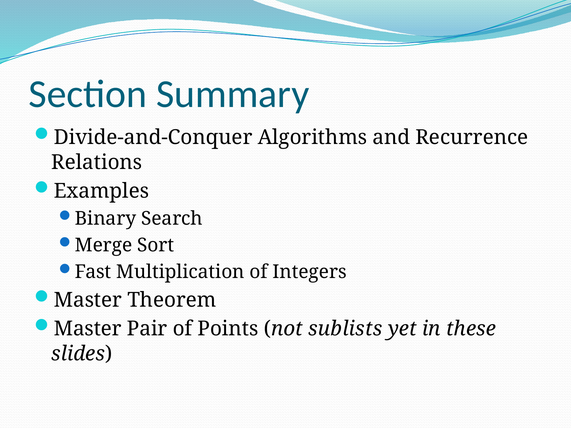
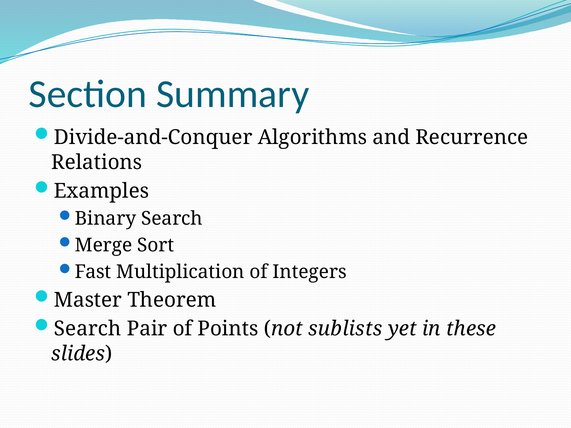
Master at (88, 329): Master -> Search
